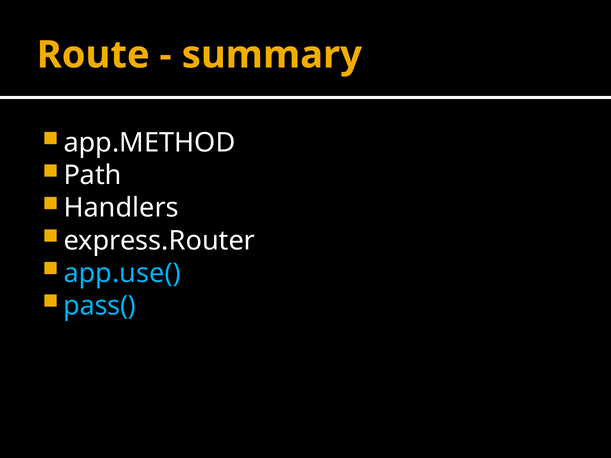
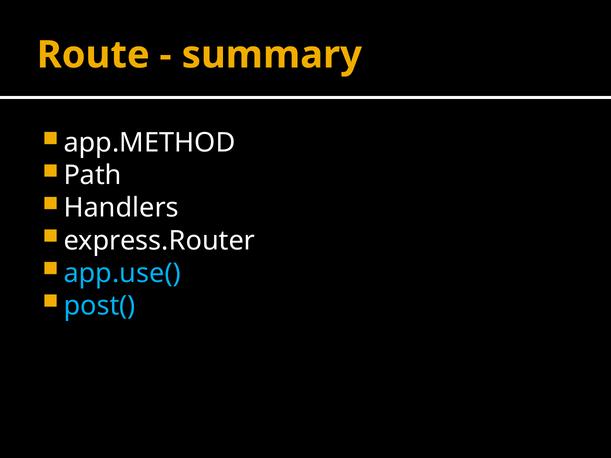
pass(: pass( -> post(
